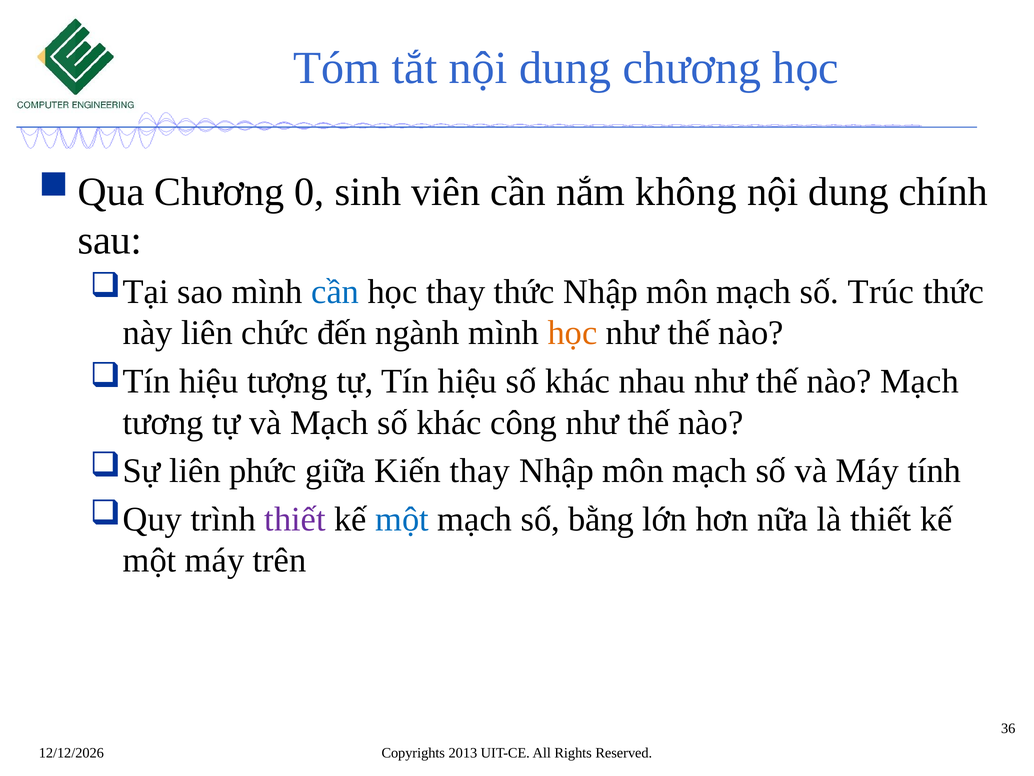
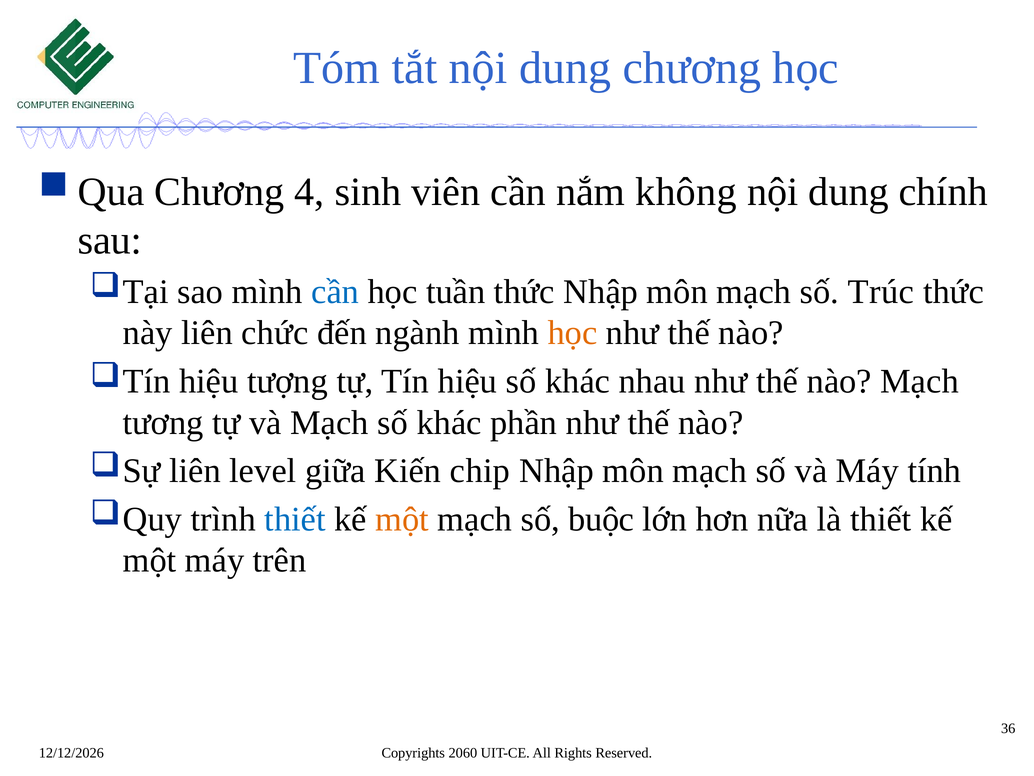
0: 0 -> 4
học thay: thay -> tuần
công: công -> phần
phức: phức -> level
Kiến thay: thay -> chip
thiết at (295, 519) colour: purple -> blue
một at (402, 519) colour: blue -> orange
bằng: bằng -> buộc
2013: 2013 -> 2060
